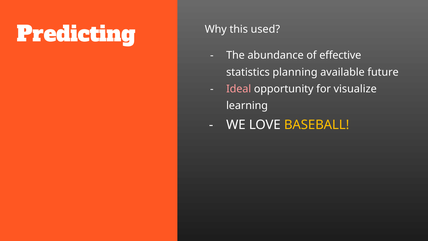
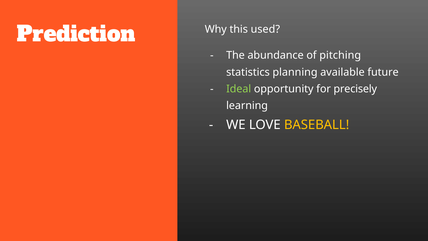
Predicting: Predicting -> Prediction
effective: effective -> pitching
Ideal colour: pink -> light green
visualize: visualize -> precisely
